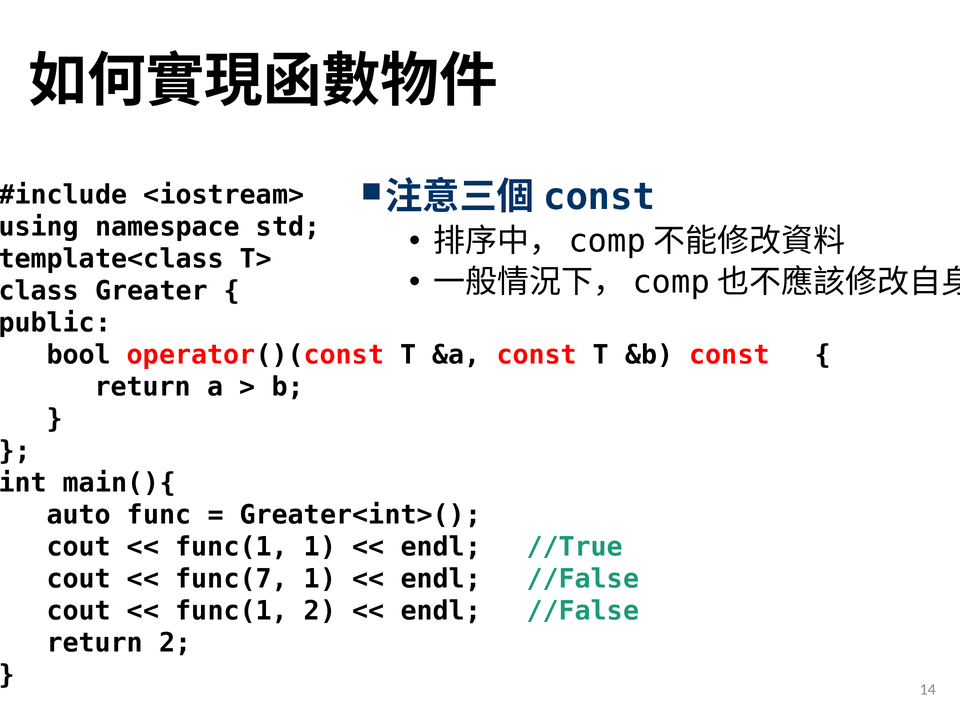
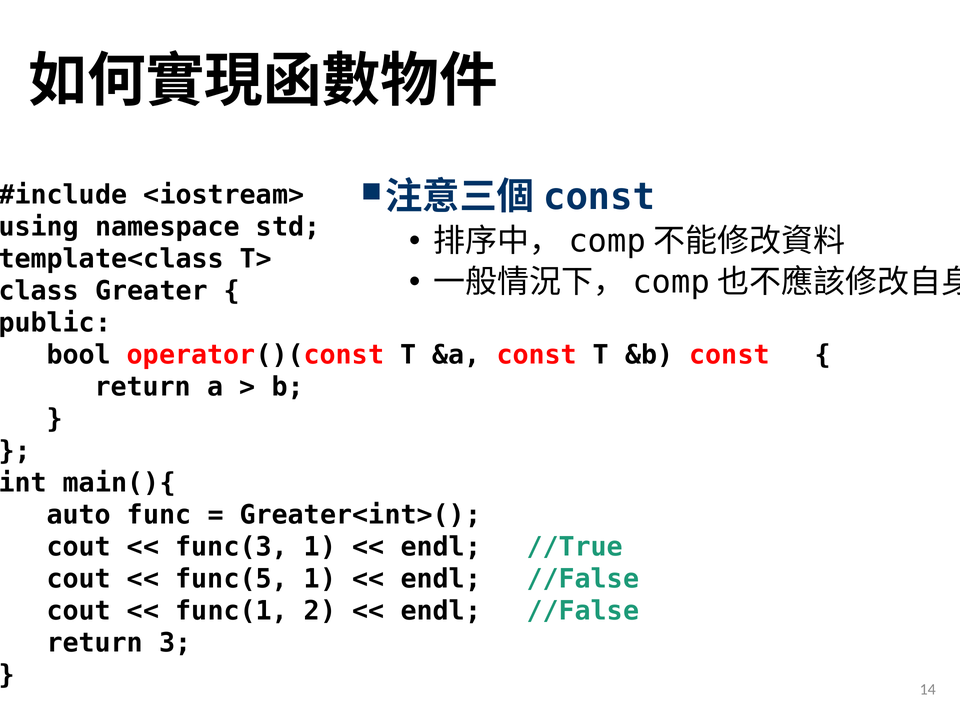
func(1 at (232, 547): func(1 -> func(3
func(7: func(7 -> func(5
return 2: 2 -> 3
